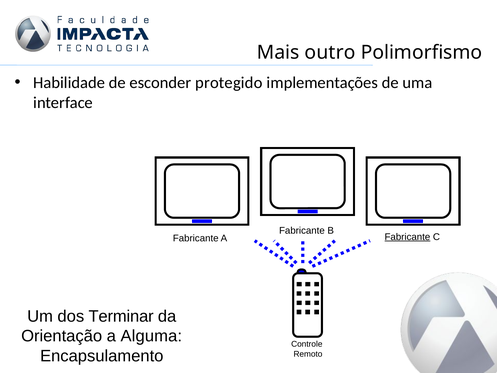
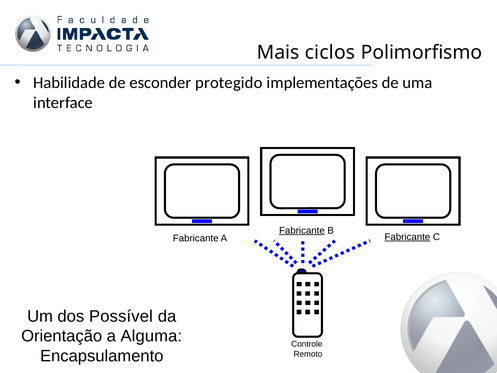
outro: outro -> ciclos
Fabricante at (302, 230) underline: none -> present
Terminar: Terminar -> Possível
